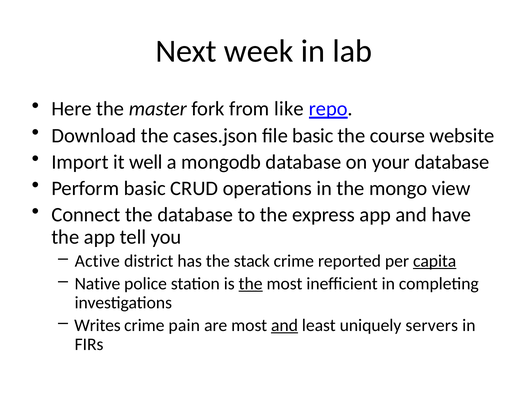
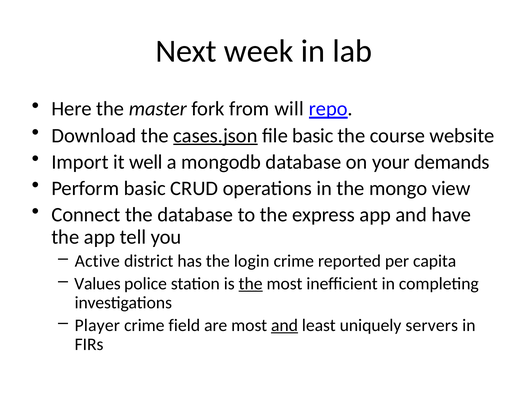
like: like -> will
cases.json underline: none -> present
your database: database -> demands
stack: stack -> login
capita underline: present -> none
Native: Native -> Values
Writes: Writes -> Player
pain: pain -> field
